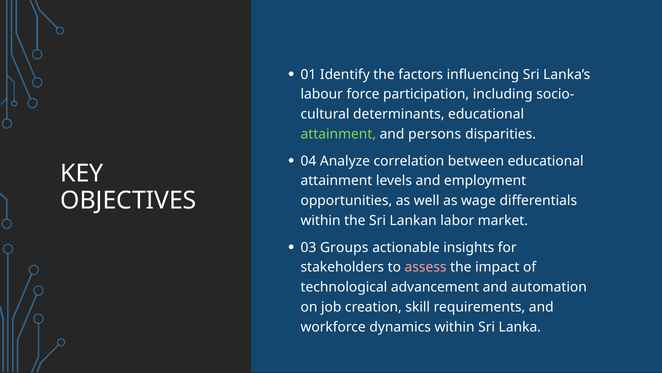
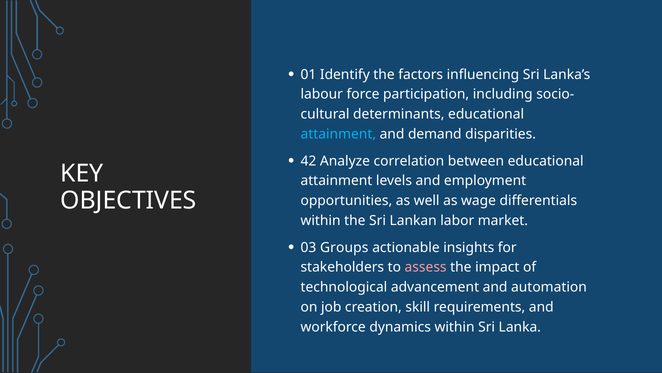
attainment at (338, 134) colour: light green -> light blue
persons: persons -> demand
04: 04 -> 42
